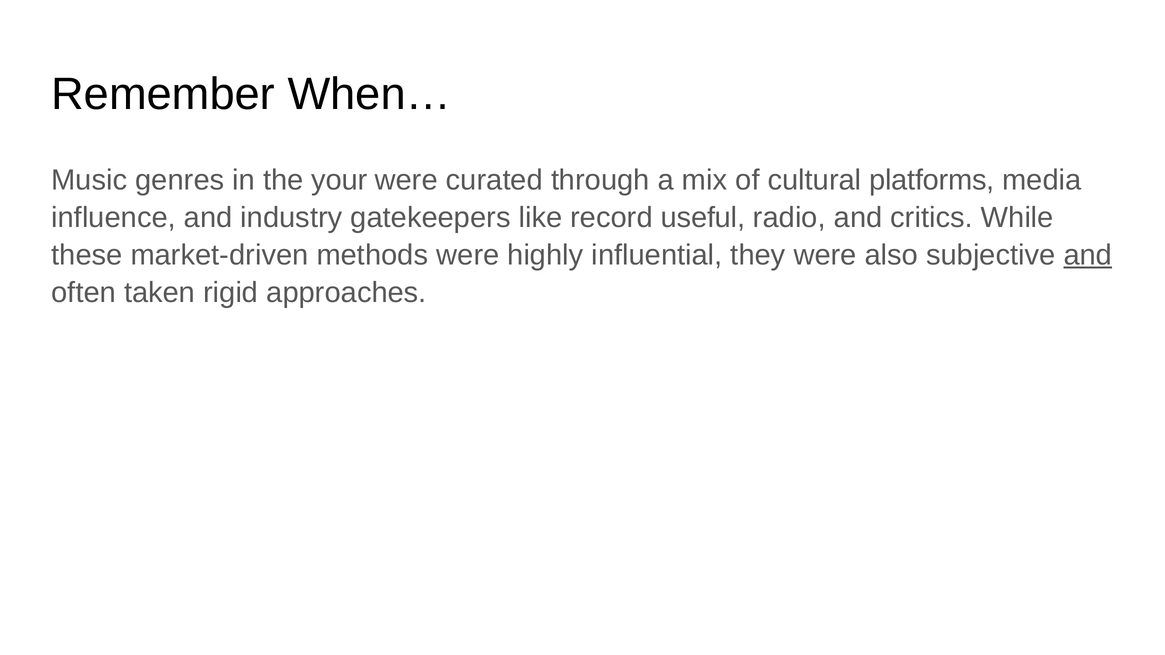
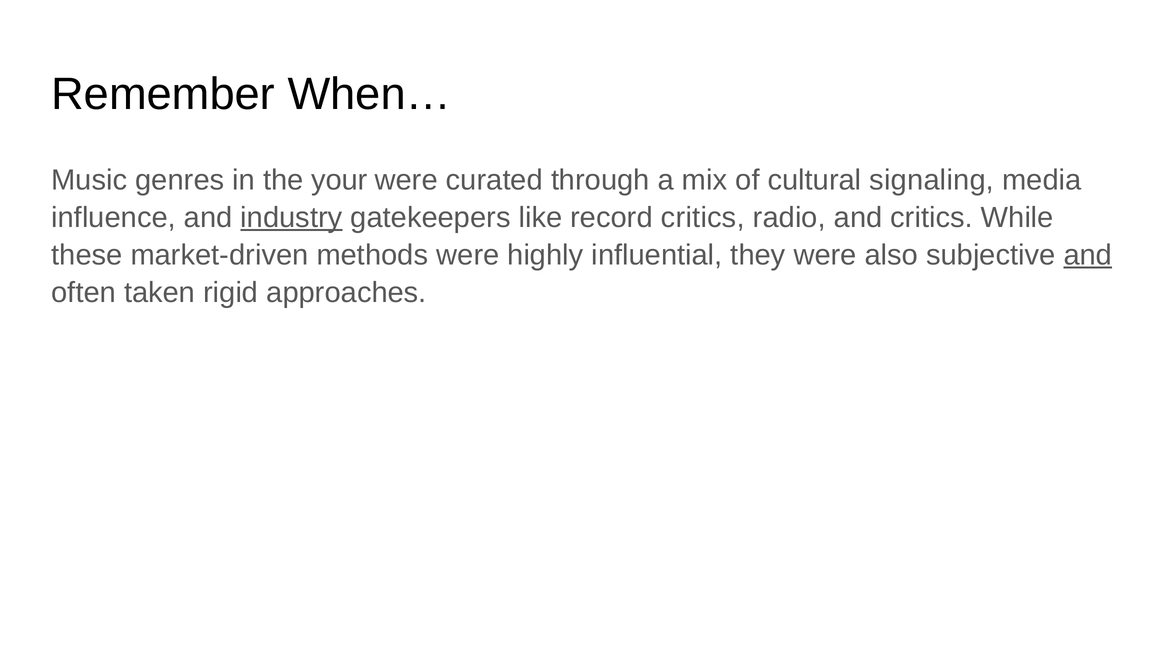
platforms: platforms -> signaling
industry underline: none -> present
record useful: useful -> critics
